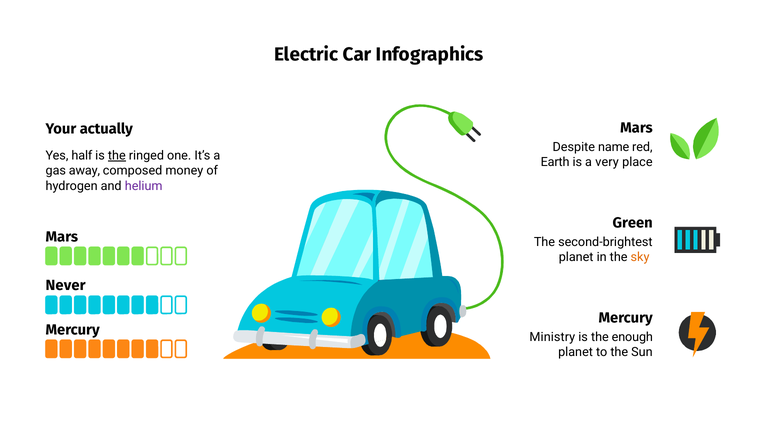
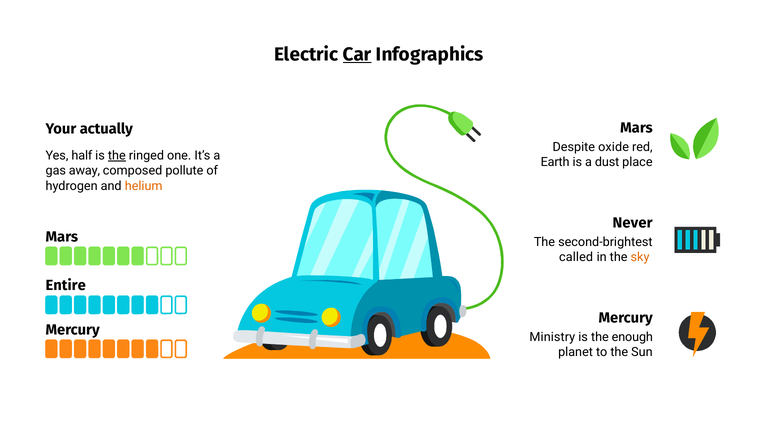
Car underline: none -> present
name: name -> oxide
very: very -> dust
money: money -> pollute
helium colour: purple -> orange
Green: Green -> Never
planet at (576, 257): planet -> called
Never: Never -> Entire
